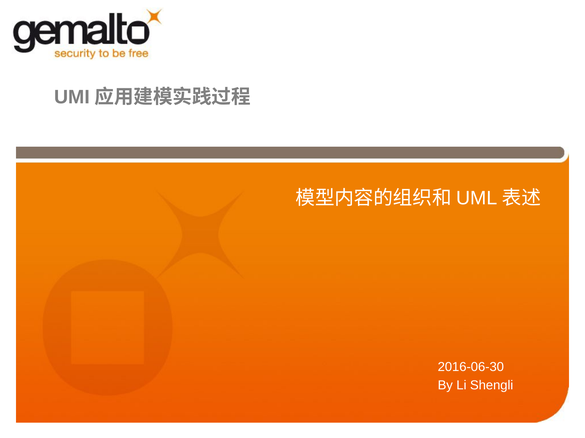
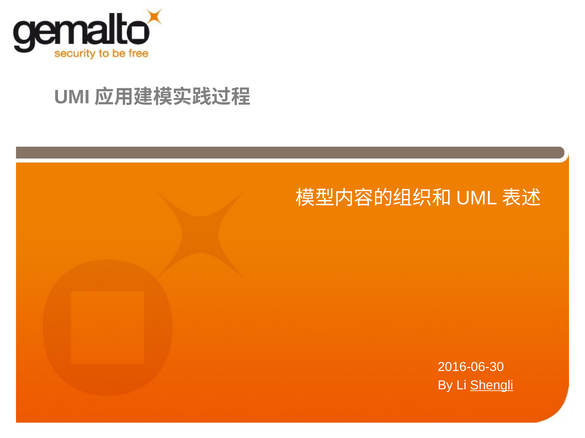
Shengli underline: none -> present
